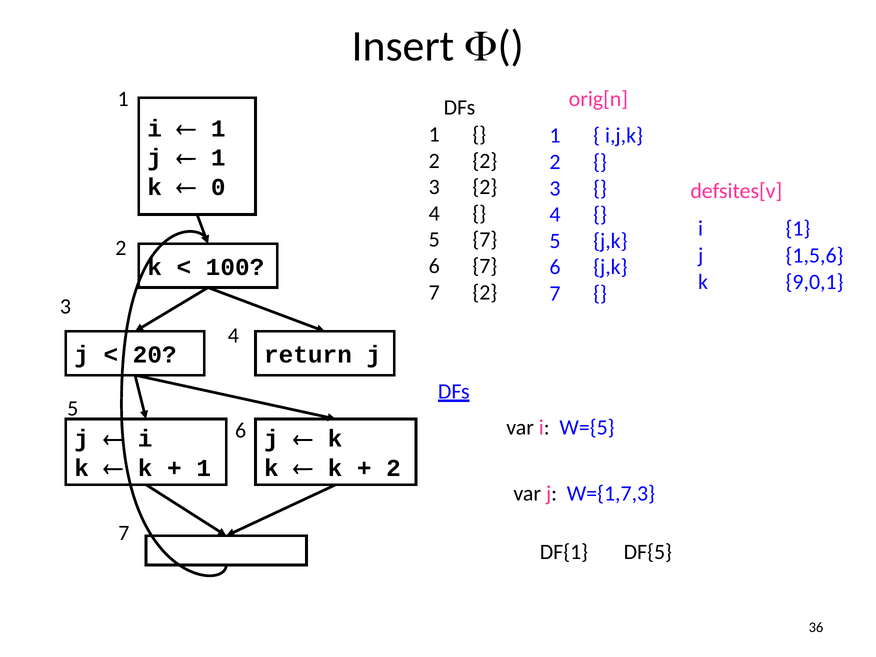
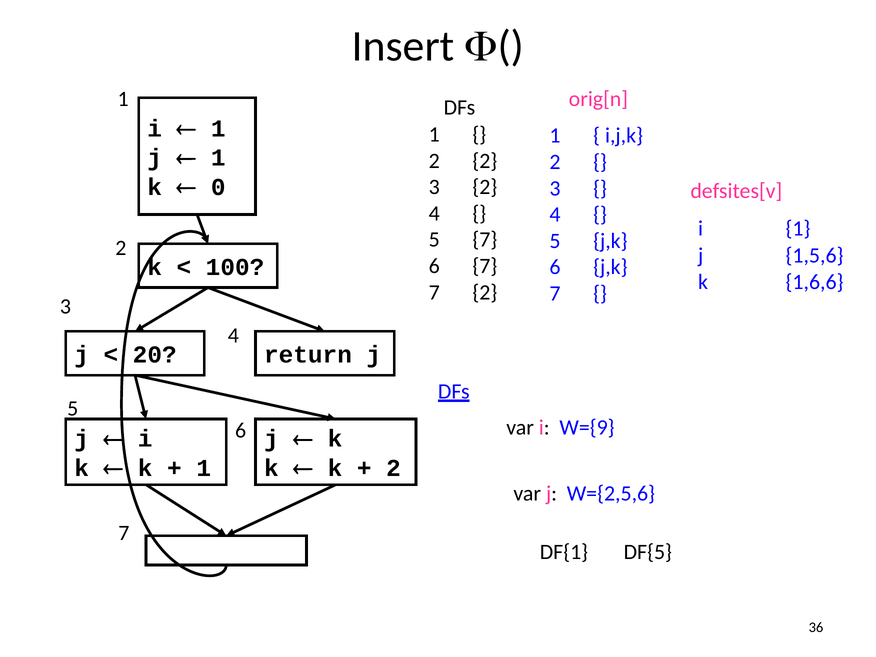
9,0,1: 9,0,1 -> 1,6,6
W={5: W={5 -> W={9
W={1,7,3: W={1,7,3 -> W={2,5,6
